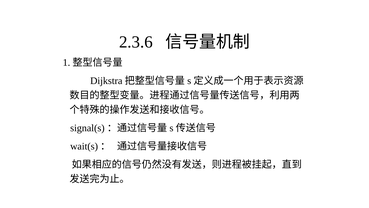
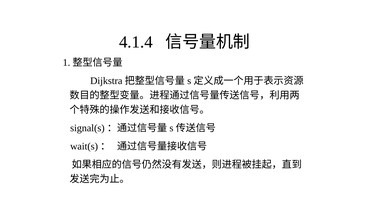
2.3.6: 2.3.6 -> 4.1.4
